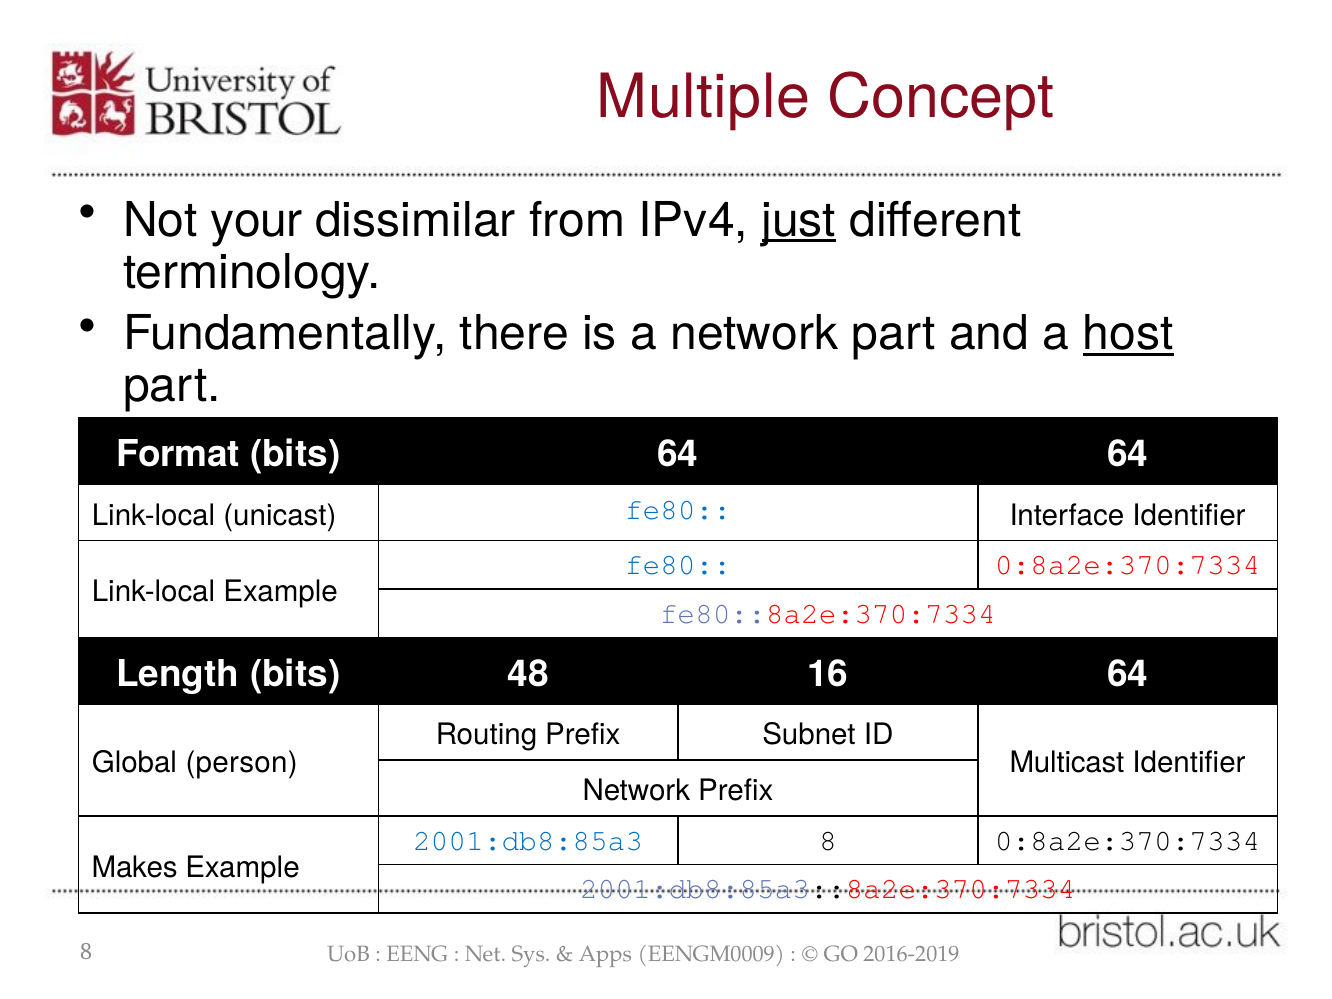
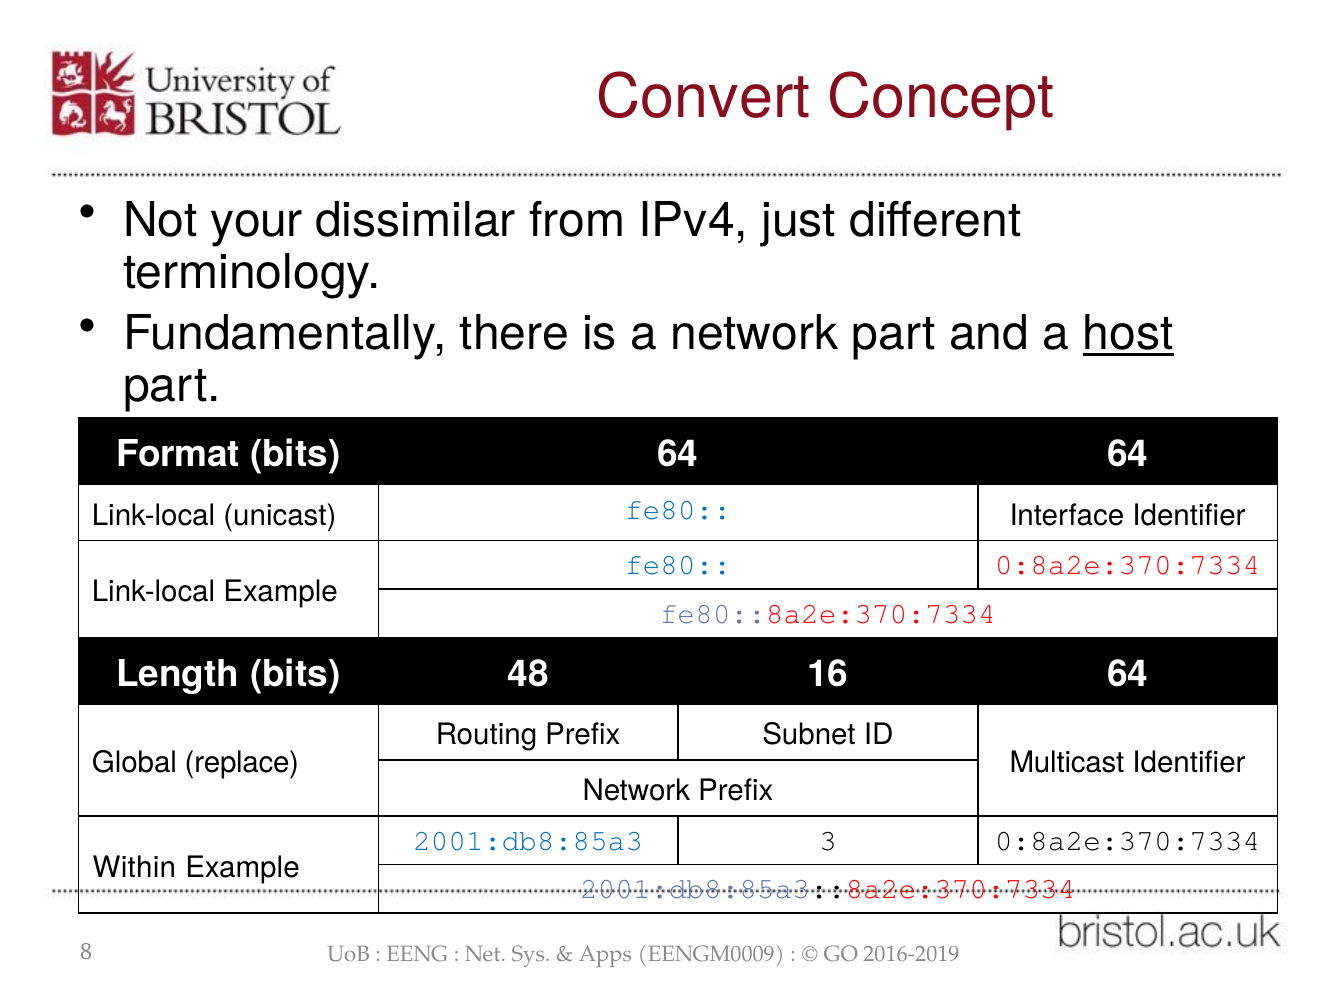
Multiple: Multiple -> Convert
just underline: present -> none
person: person -> replace
2001:db8:85a3 8: 8 -> 3
Makes: Makes -> Within
